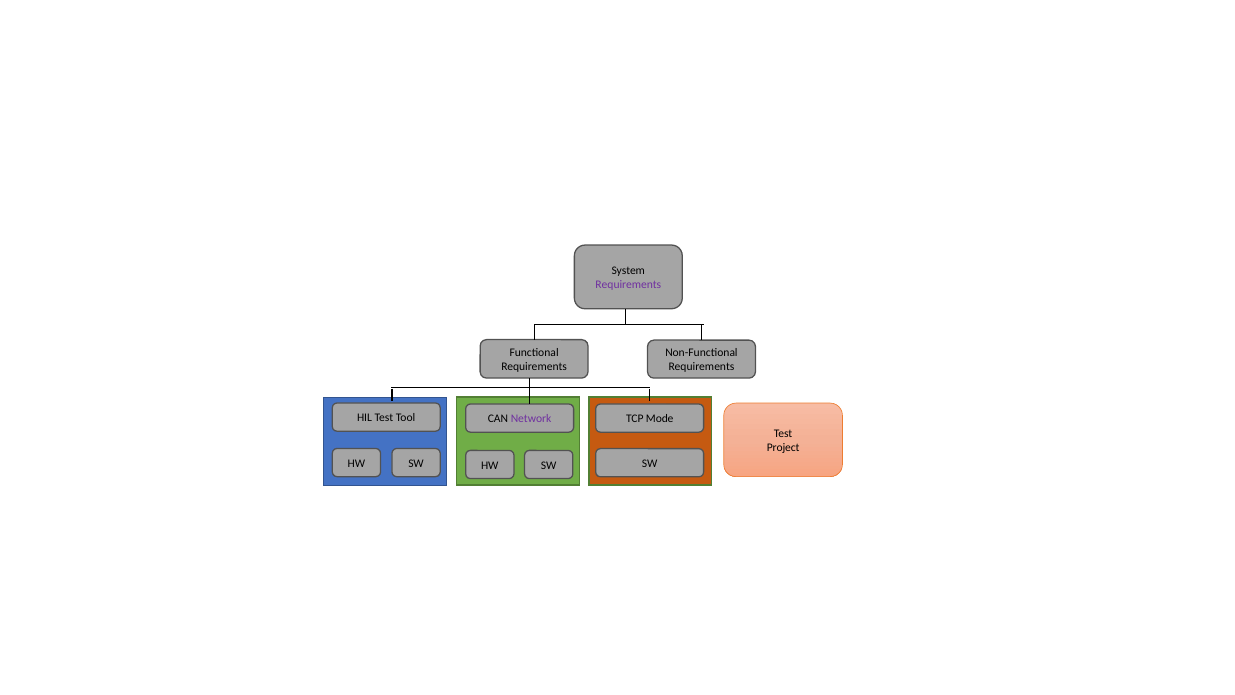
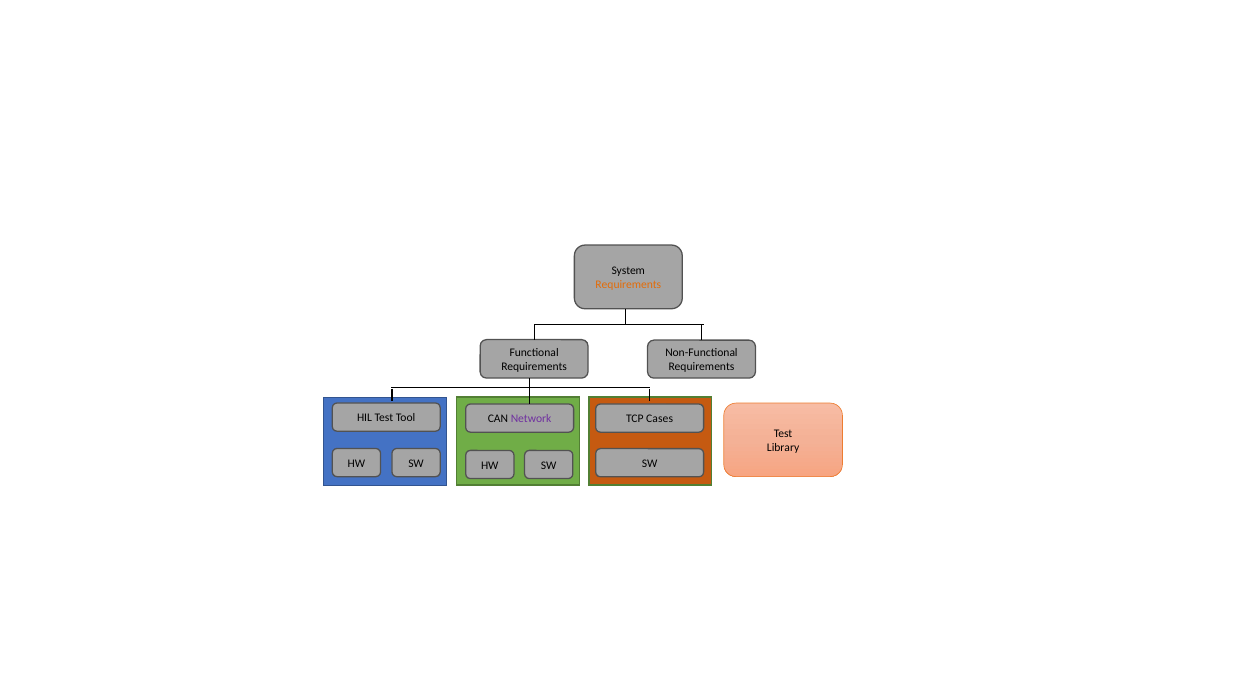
Requirements at (628, 285) colour: purple -> orange
Mode: Mode -> Cases
Project: Project -> Library
